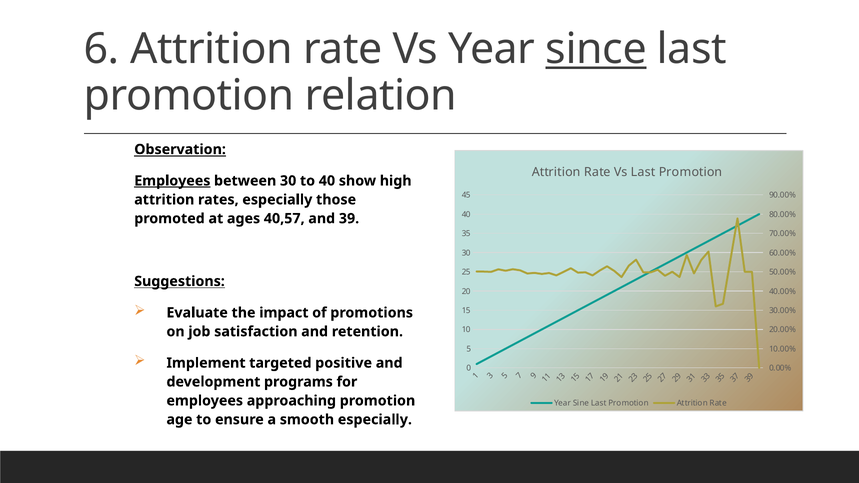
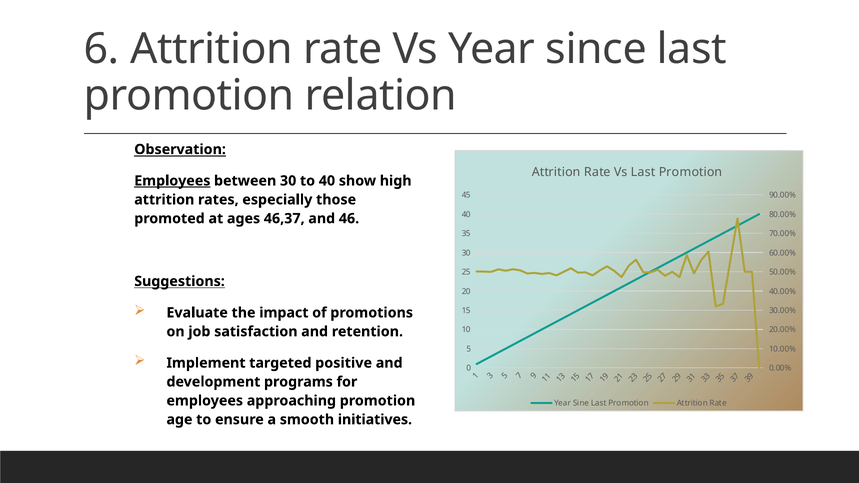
since underline: present -> none
40,57: 40,57 -> 46,37
39: 39 -> 46
smooth especially: especially -> initiatives
